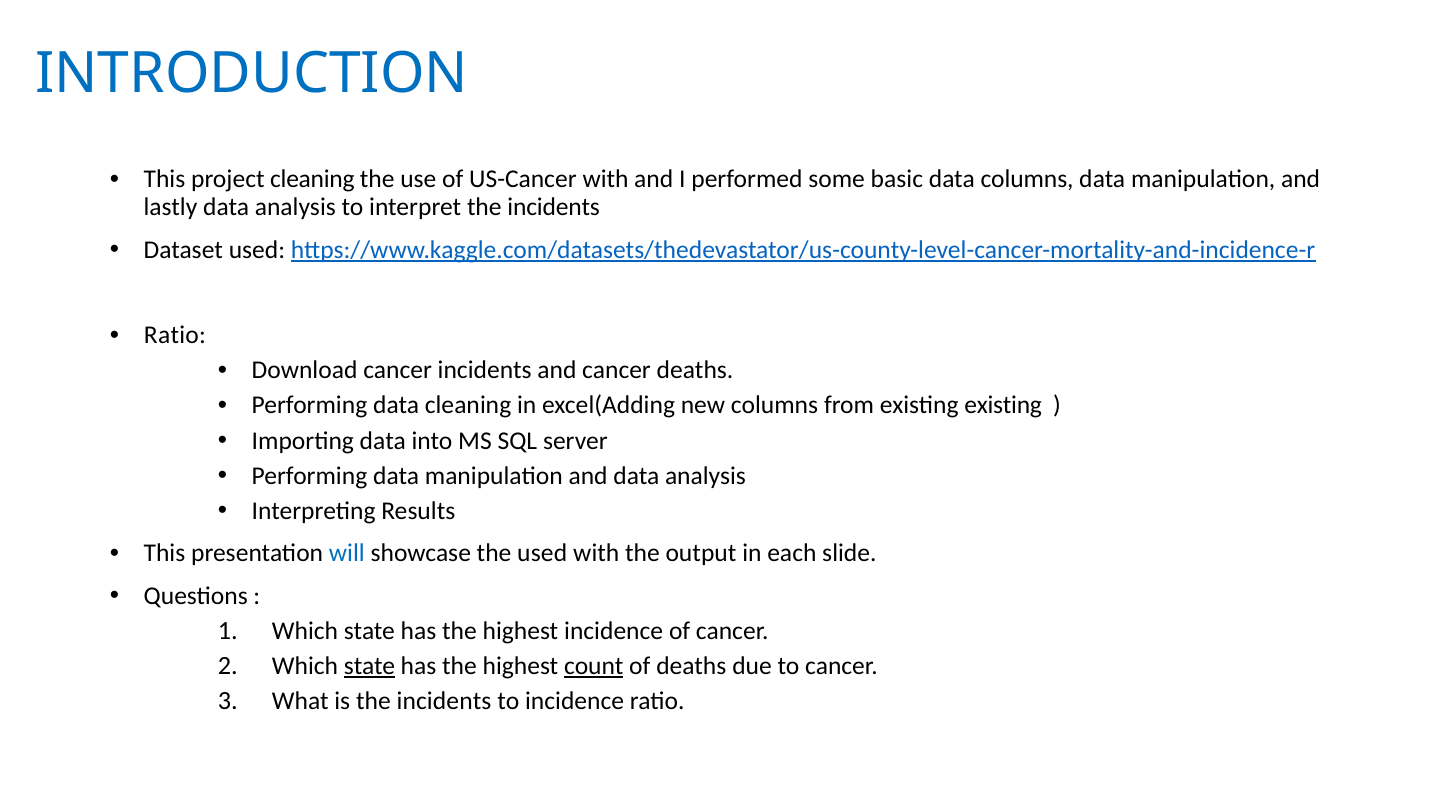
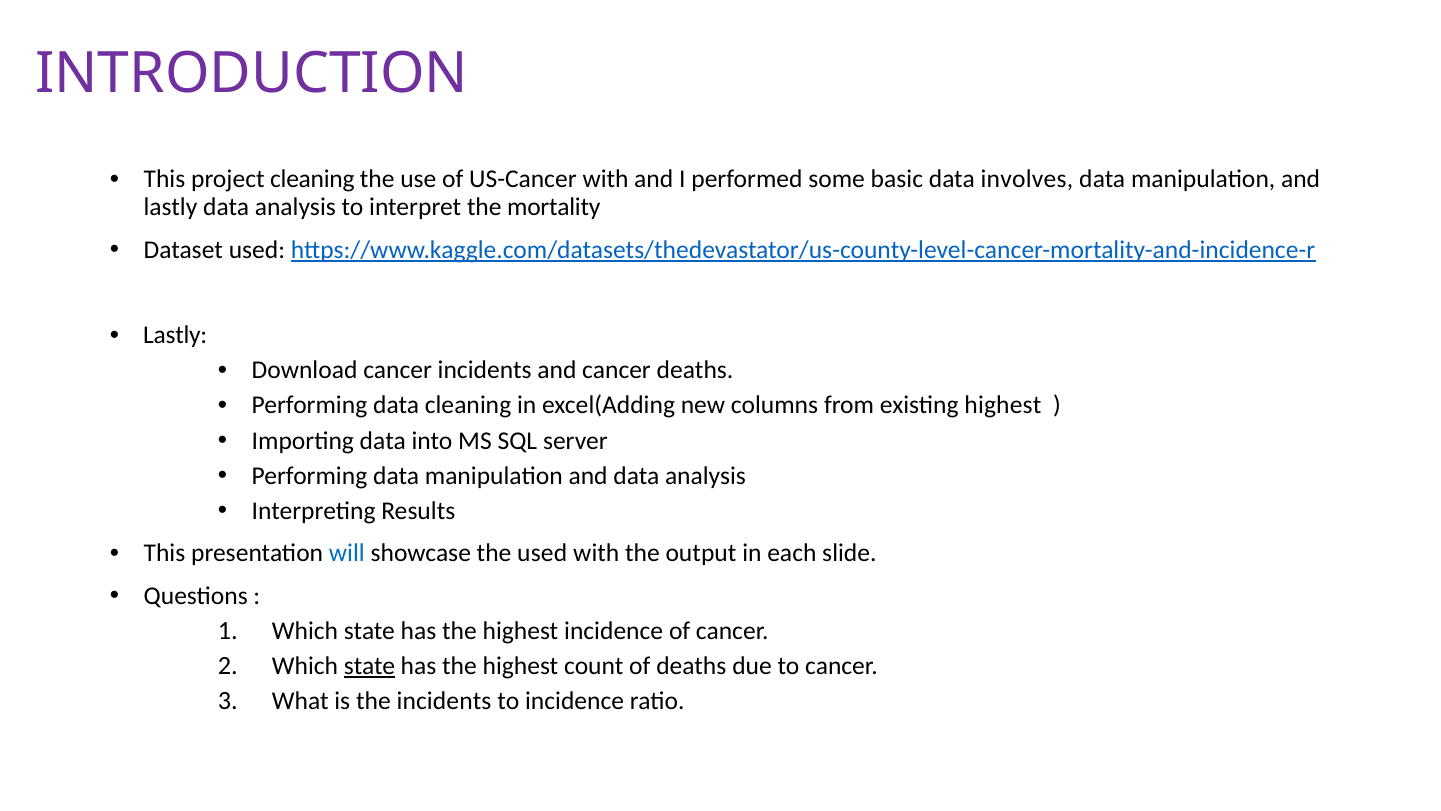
INTRODUCTION colour: blue -> purple
data columns: columns -> involves
interpret the incidents: incidents -> mortality
Ratio at (175, 335): Ratio -> Lastly
existing existing: existing -> highest
count underline: present -> none
